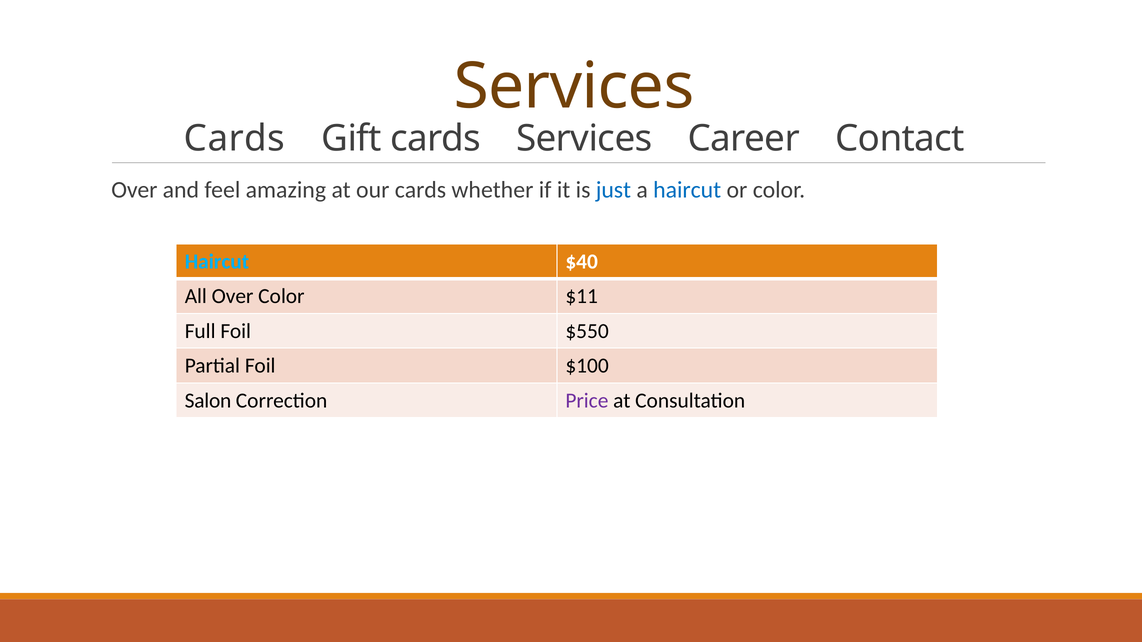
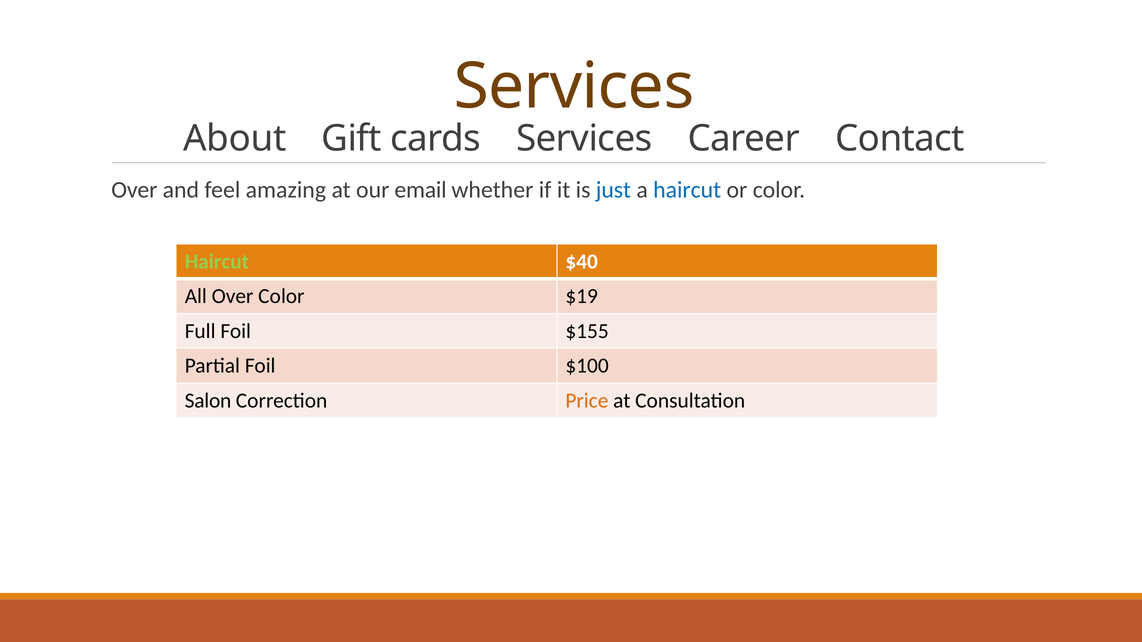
Cards at (234, 139): Cards -> About
our cards: cards -> email
Haircut at (217, 262) colour: light blue -> light green
$11: $11 -> $19
$550: $550 -> $155
Price colour: purple -> orange
